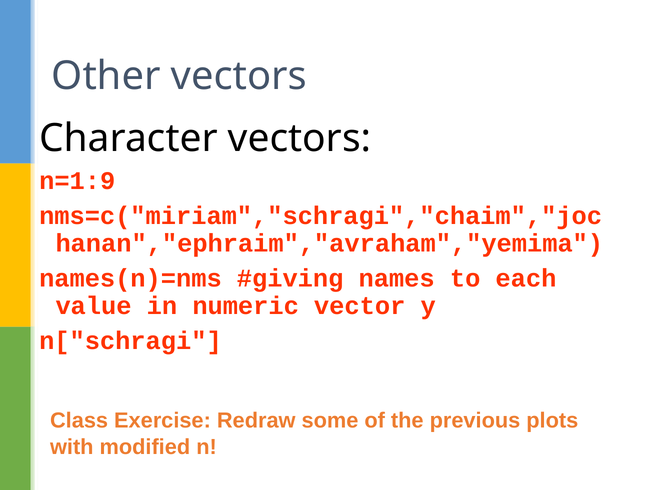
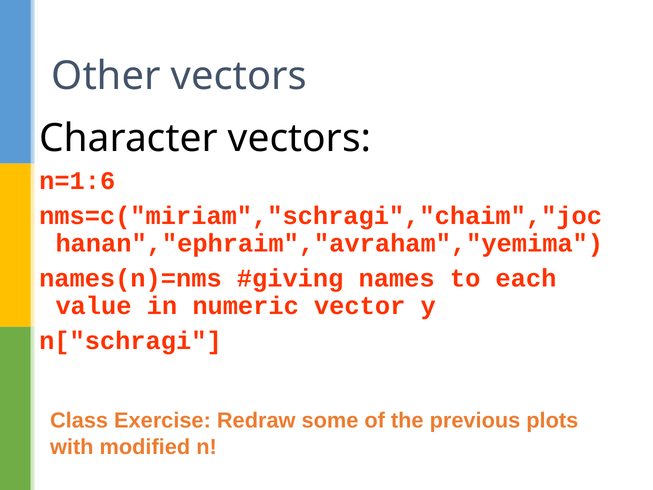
n=1:9: n=1:9 -> n=1:6
